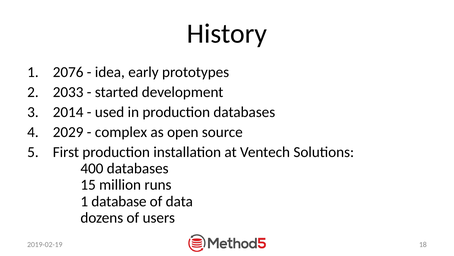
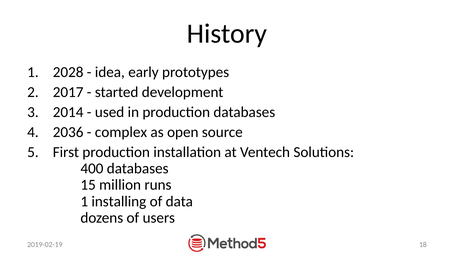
2076: 2076 -> 2028
2033: 2033 -> 2017
2029: 2029 -> 2036
database: database -> installing
